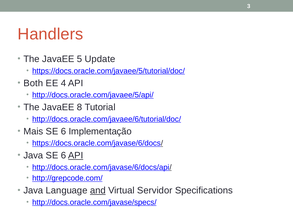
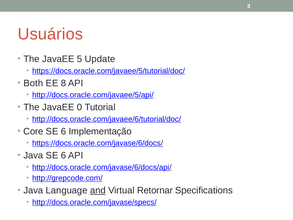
Handlers: Handlers -> Usuários
4: 4 -> 8
8: 8 -> 0
Mais: Mais -> Core
API at (76, 155) underline: present -> none
Servidor: Servidor -> Retornar
